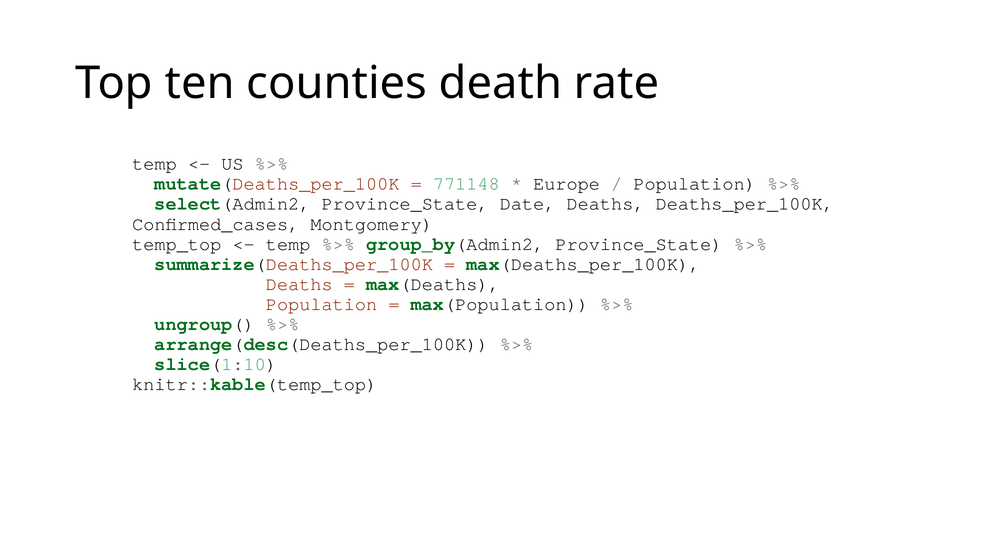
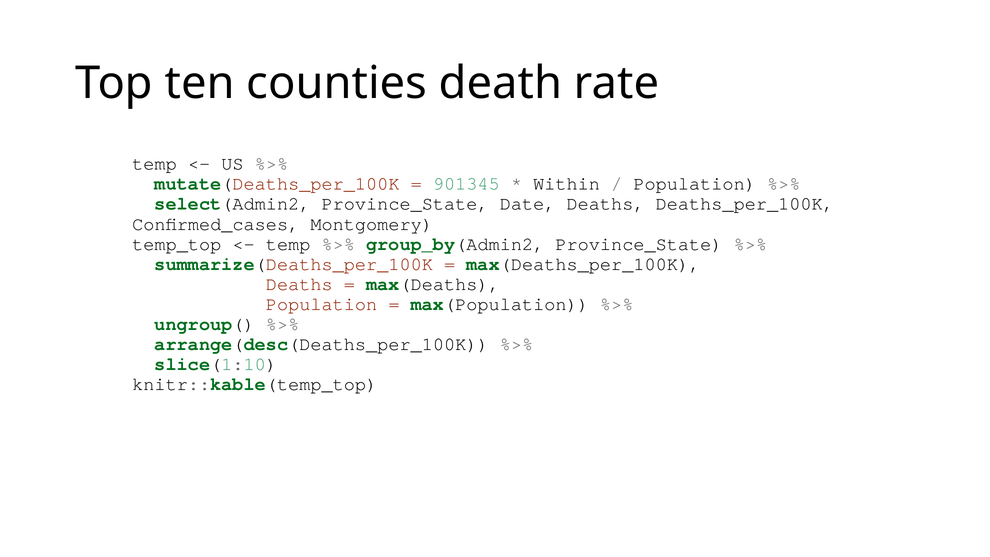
771148: 771148 -> 901345
Europe: Europe -> Within
